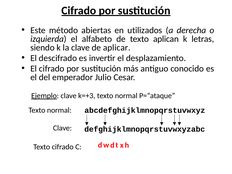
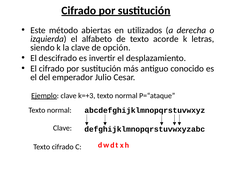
aplican: aplican -> acorde
aplicar: aplicar -> opción
